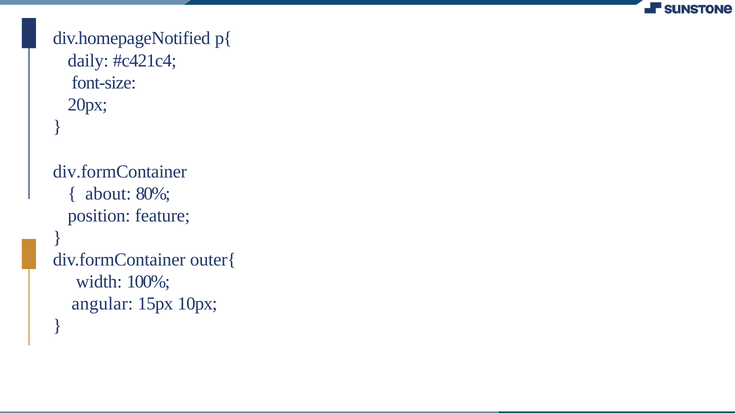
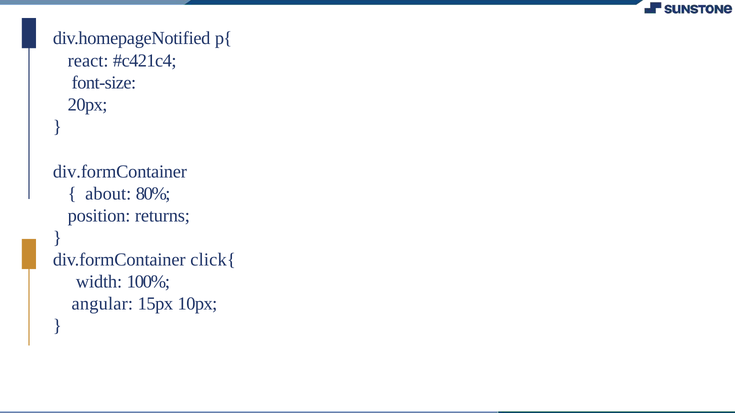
daily: daily -> react
feature: feature -> returns
outer{: outer{ -> click{
